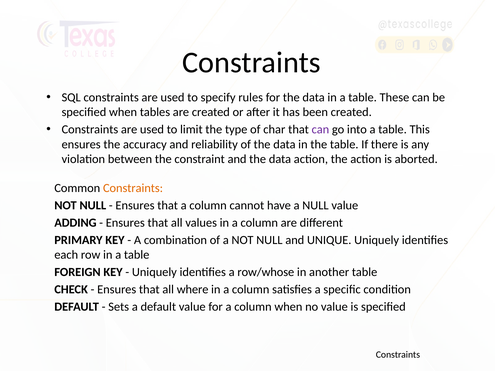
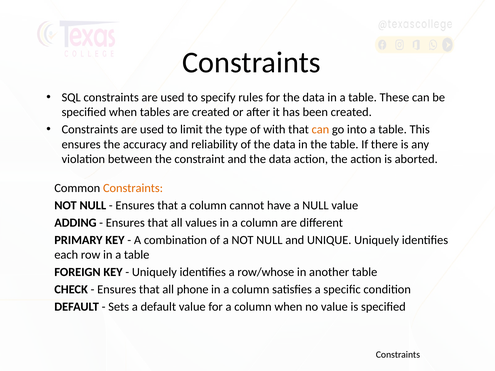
char: char -> with
can at (320, 130) colour: purple -> orange
where: where -> phone
